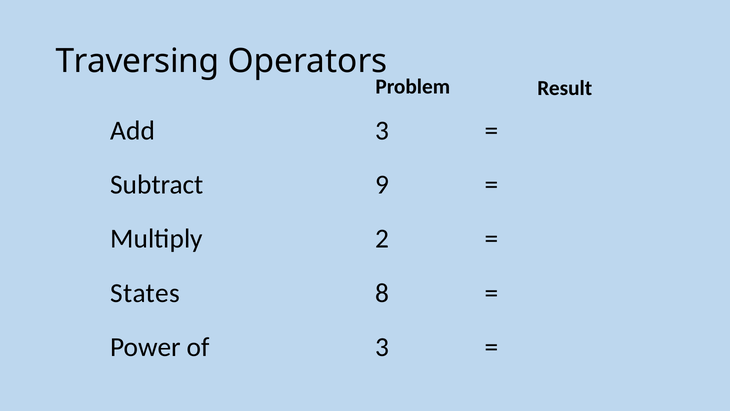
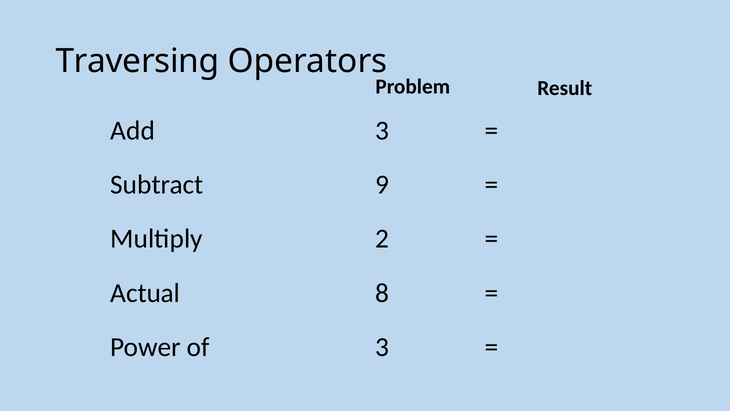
States: States -> Actual
